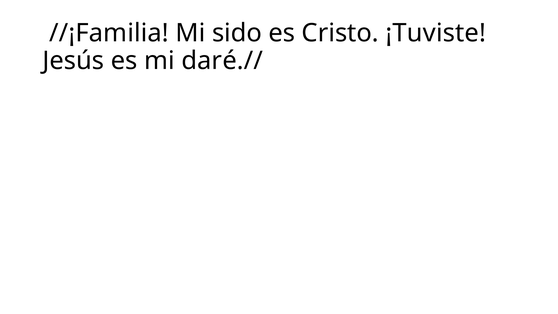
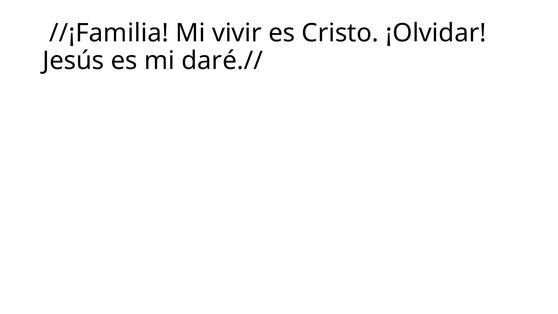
sido: sido -> vivir
¡Tuviste: ¡Tuviste -> ¡Olvidar
